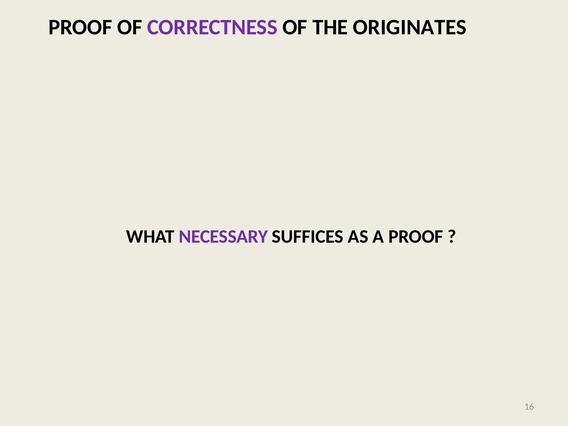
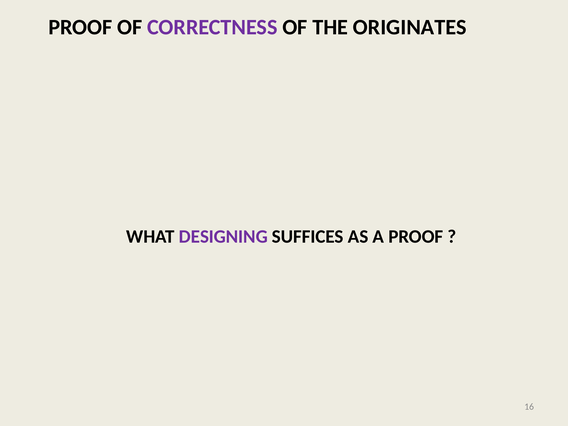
NECESSARY: NECESSARY -> DESIGNING
